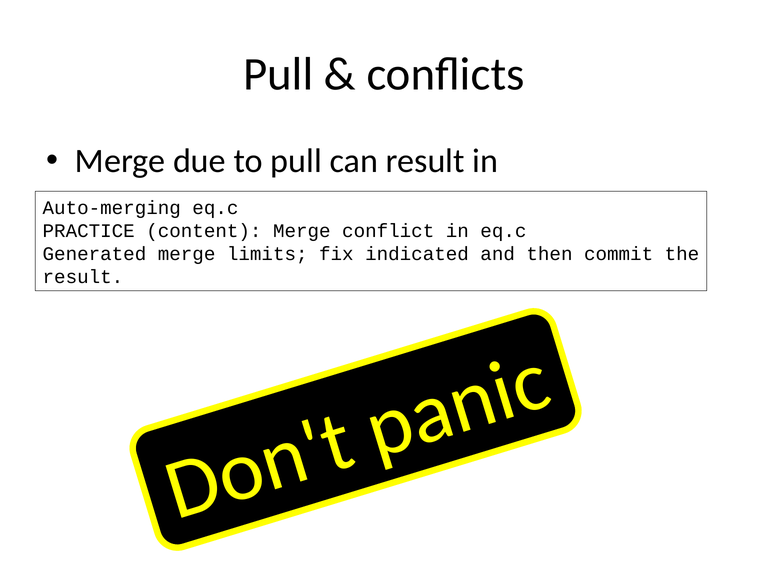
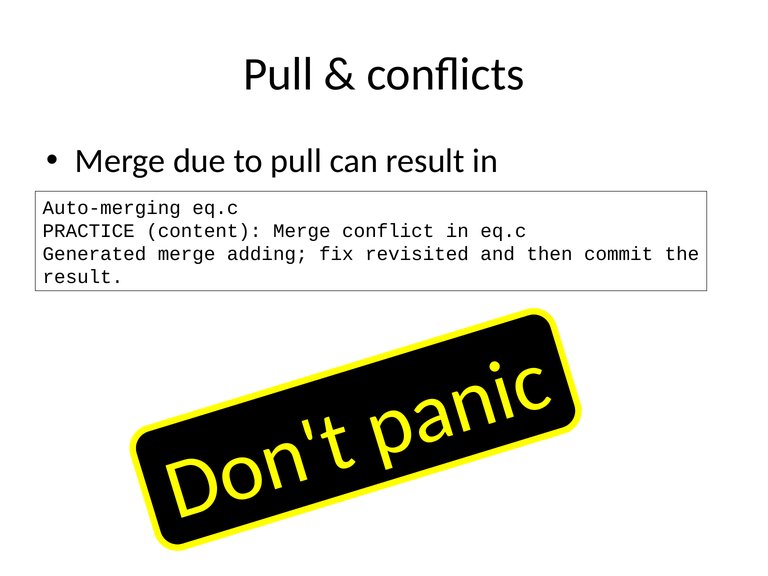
limits: limits -> adding
indicated: indicated -> revisited
